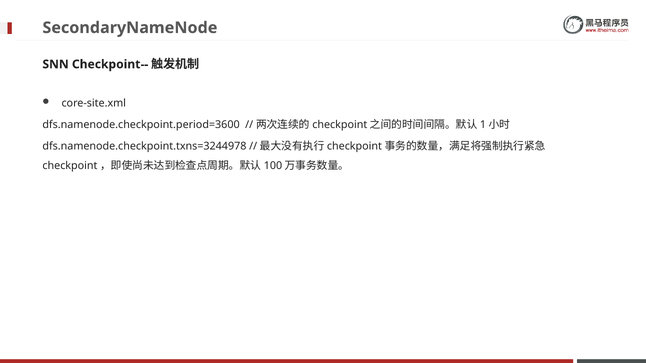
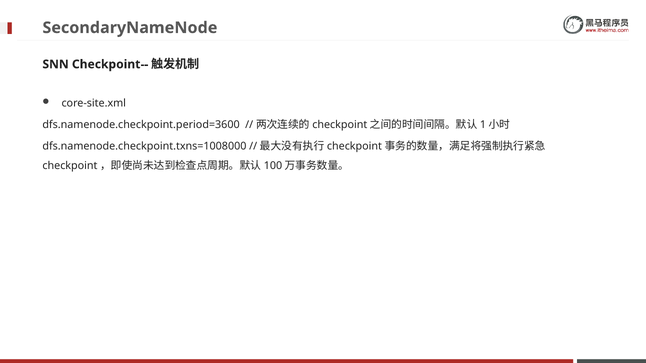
dfs.namenode.checkpoint.txns=3244978: dfs.namenode.checkpoint.txns=3244978 -> dfs.namenode.checkpoint.txns=1008000
